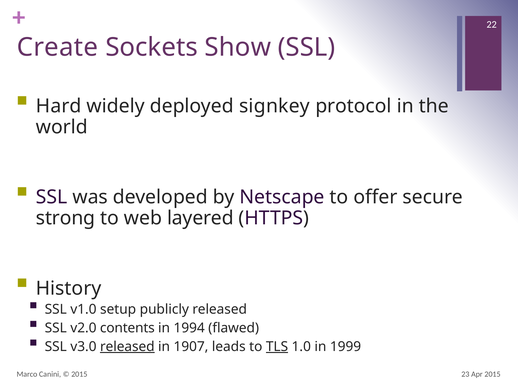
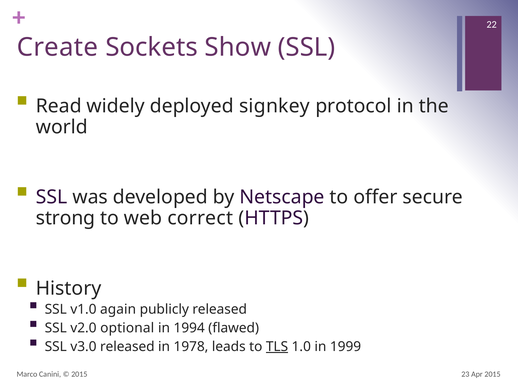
Hard: Hard -> Read
layered: layered -> correct
setup: setup -> again
contents: contents -> optional
released at (127, 347) underline: present -> none
1907: 1907 -> 1978
